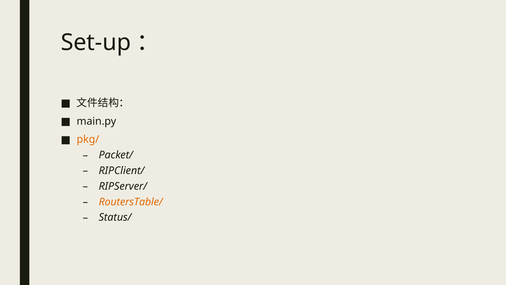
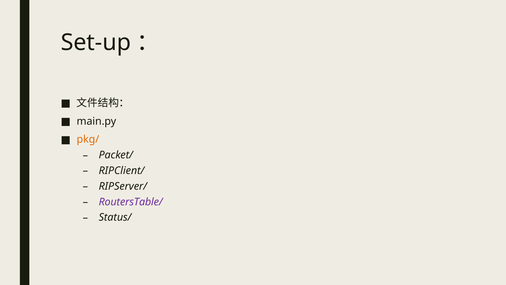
RoutersTable/ colour: orange -> purple
